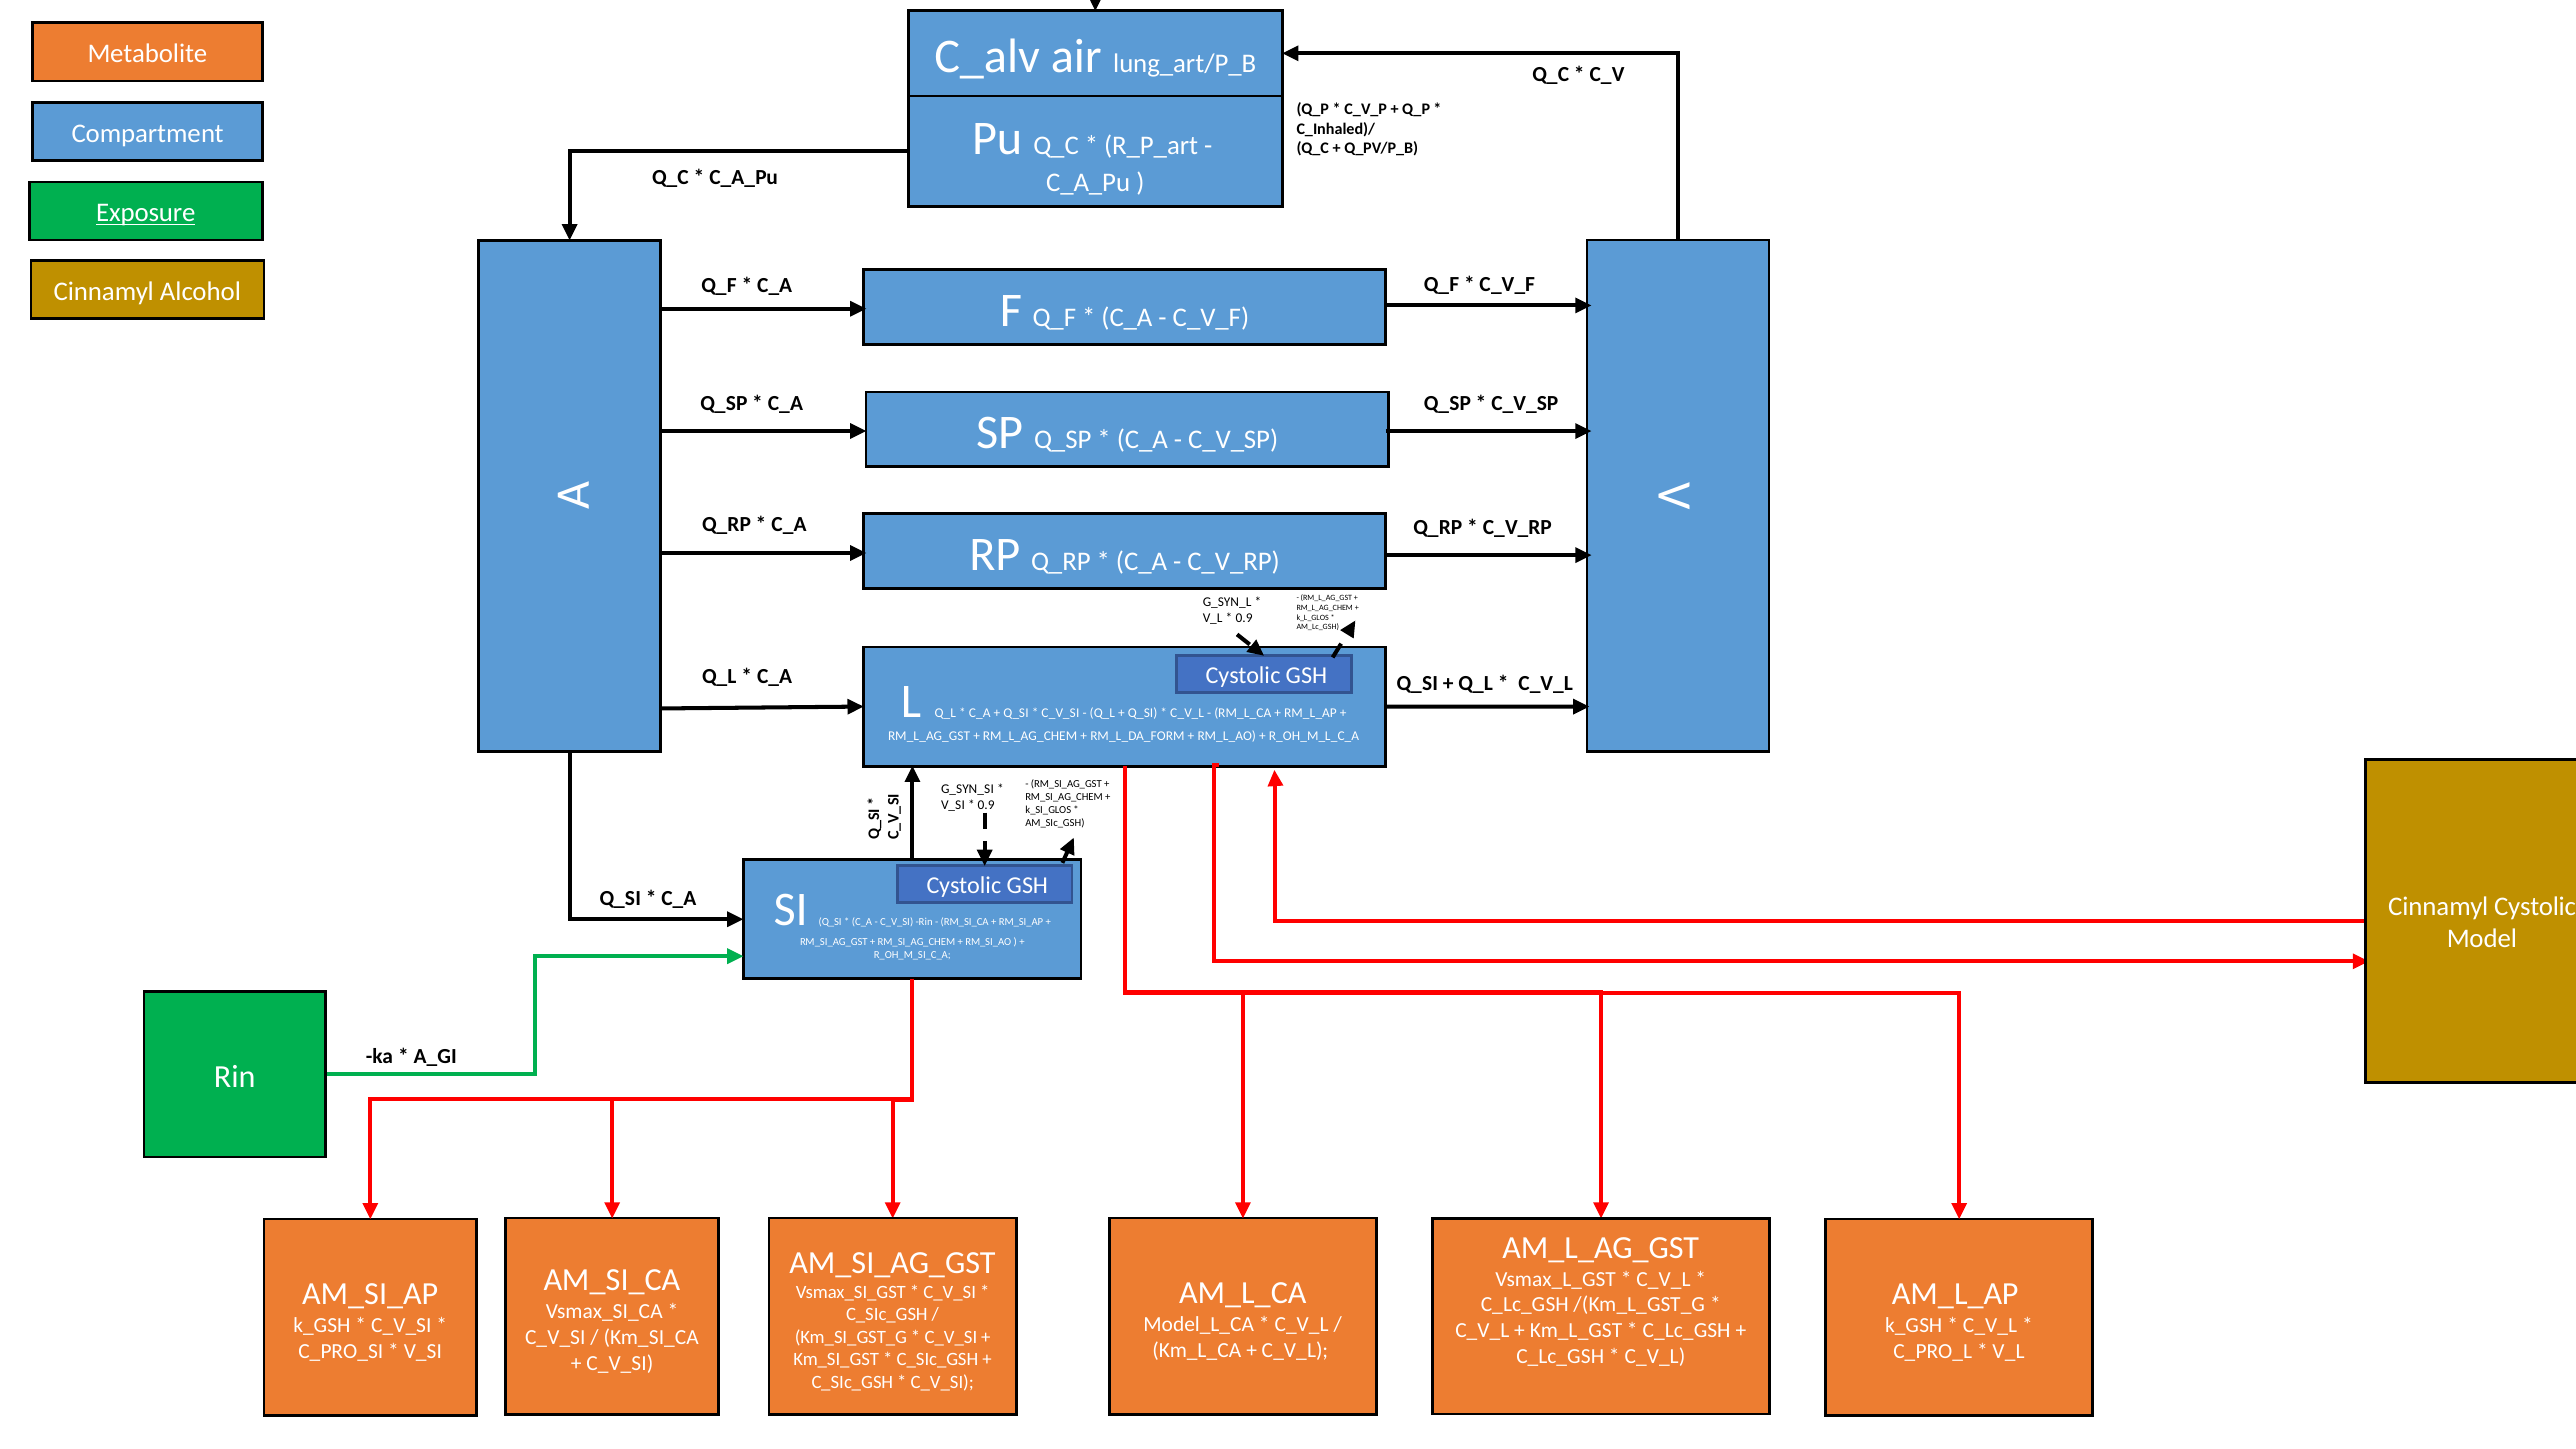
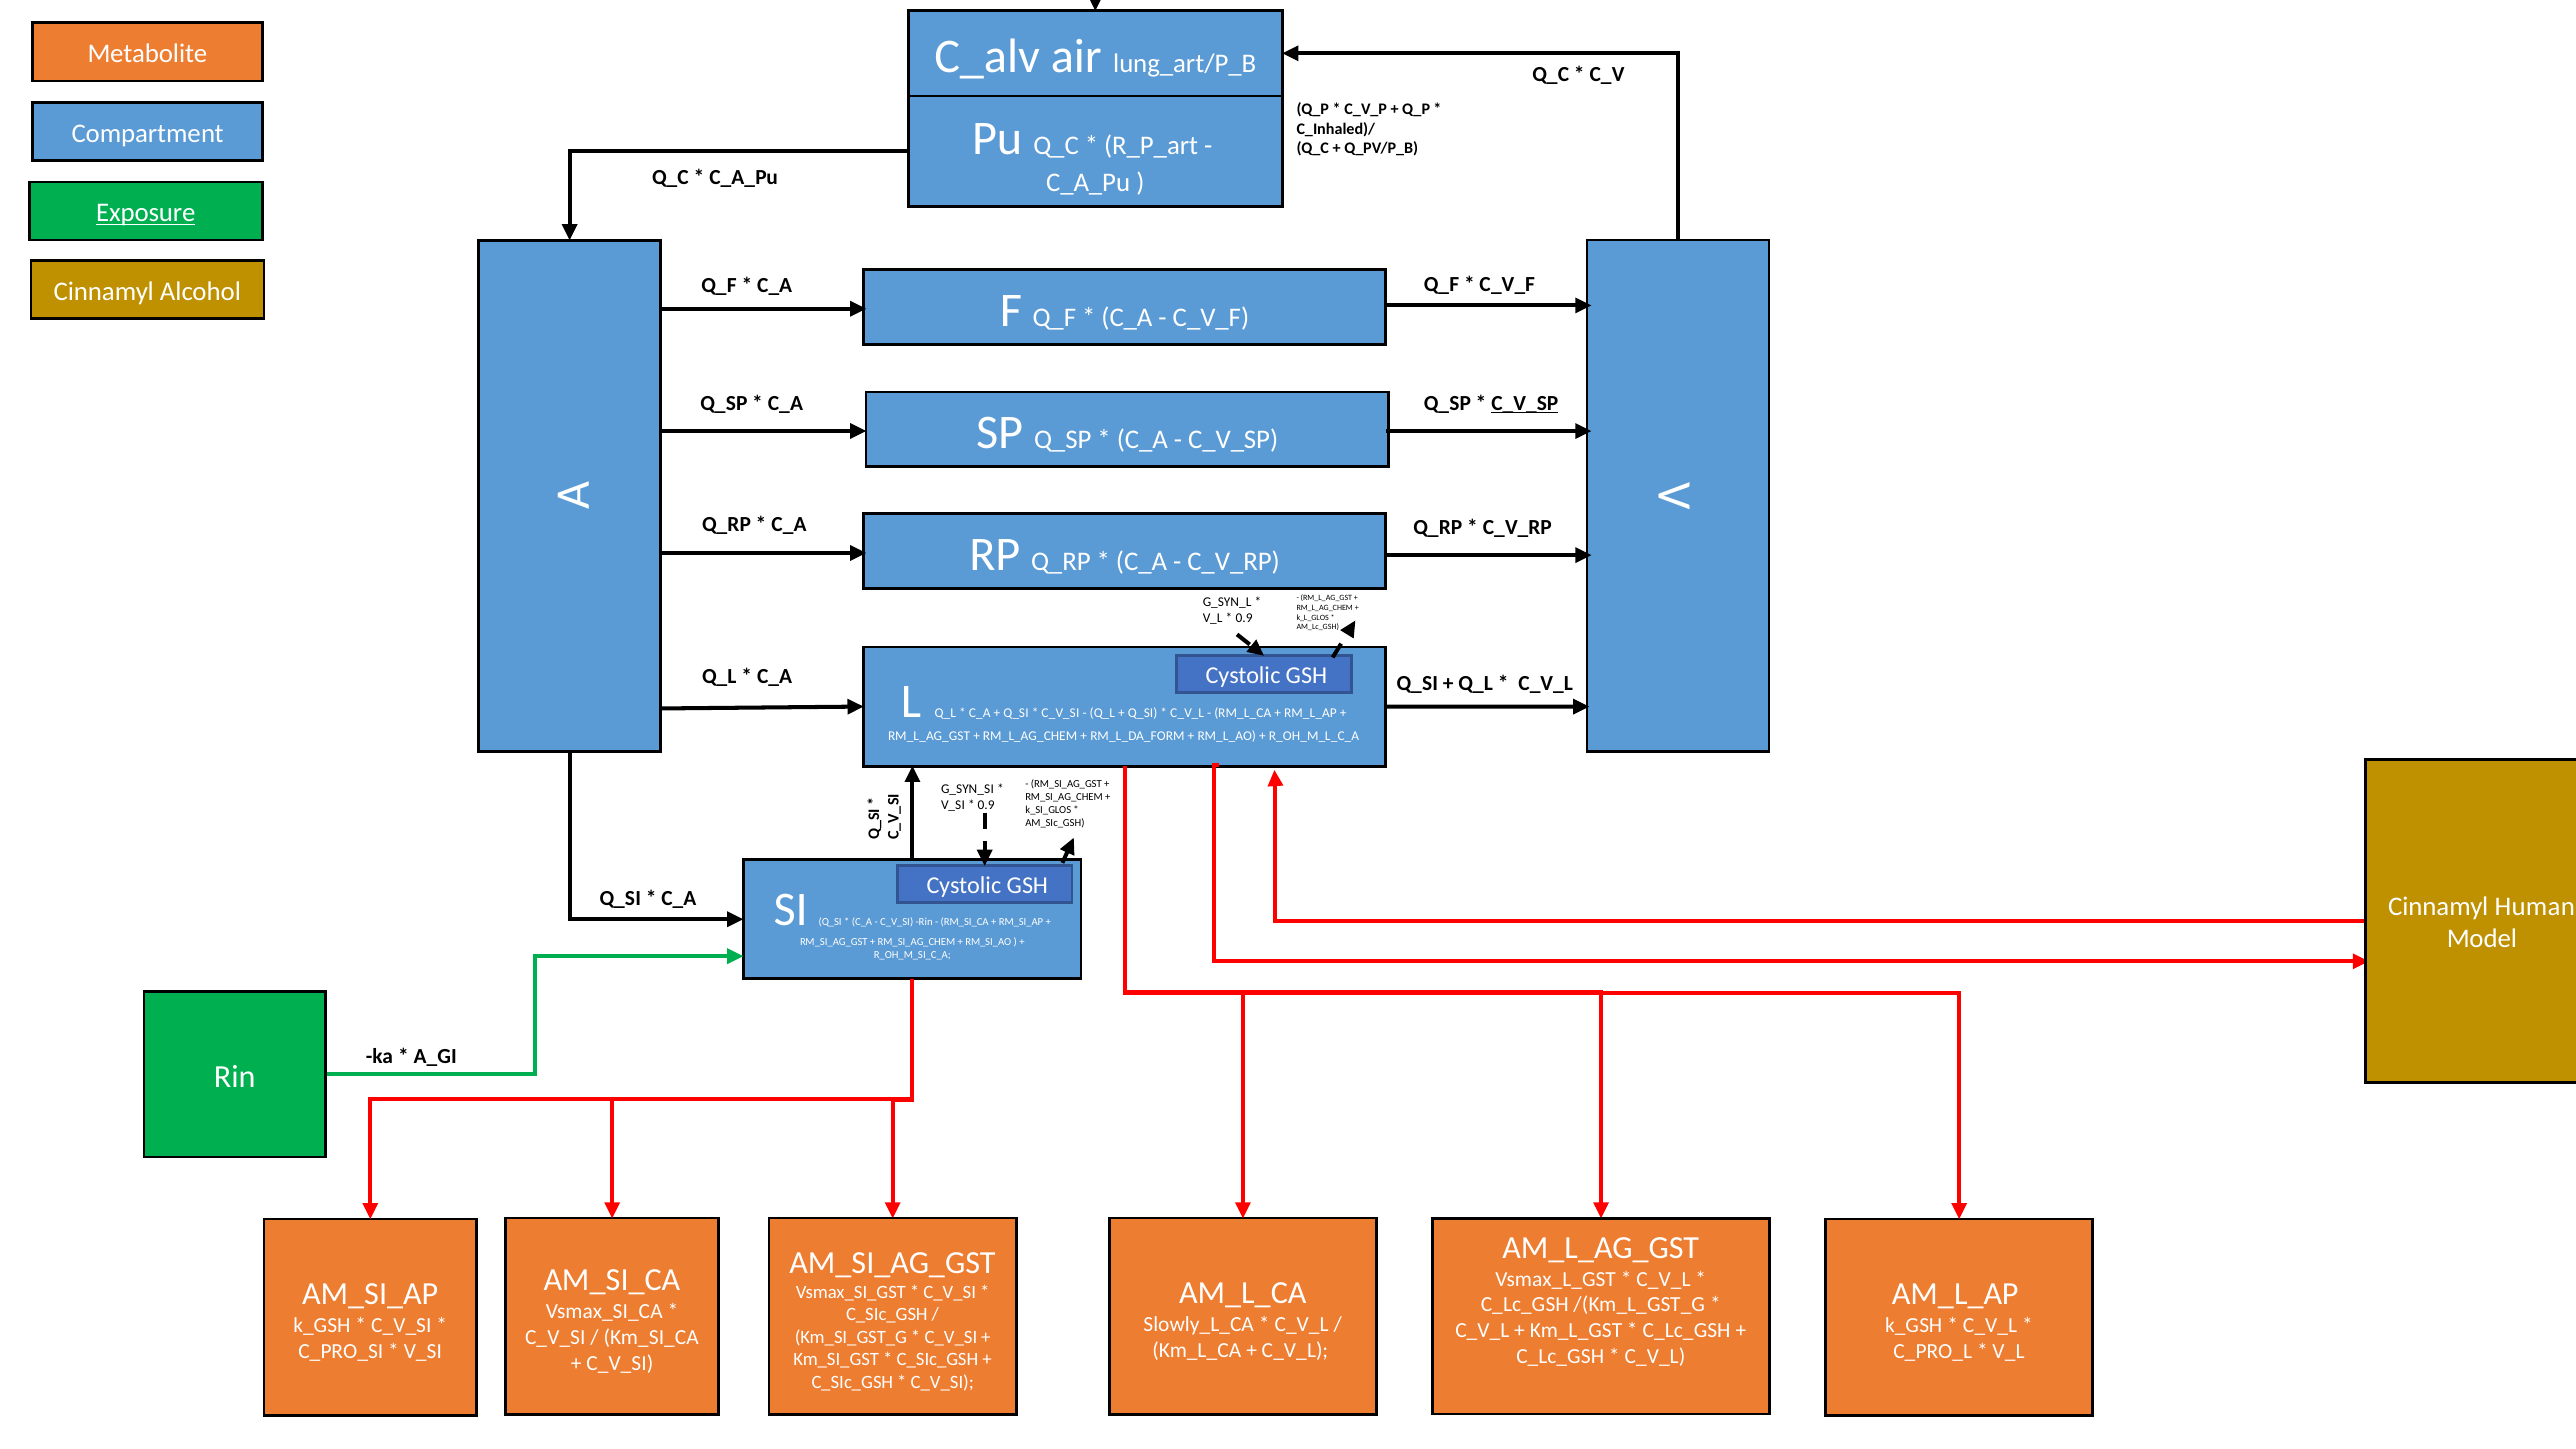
C_V_SP at (1525, 403) underline: none -> present
Cinnamyl Cystolic: Cystolic -> Human
Model_L_CA: Model_L_CA -> Slowly_L_CA
